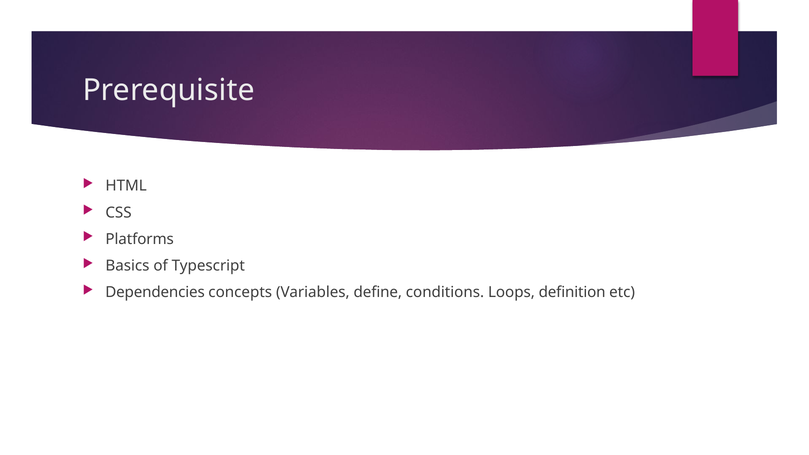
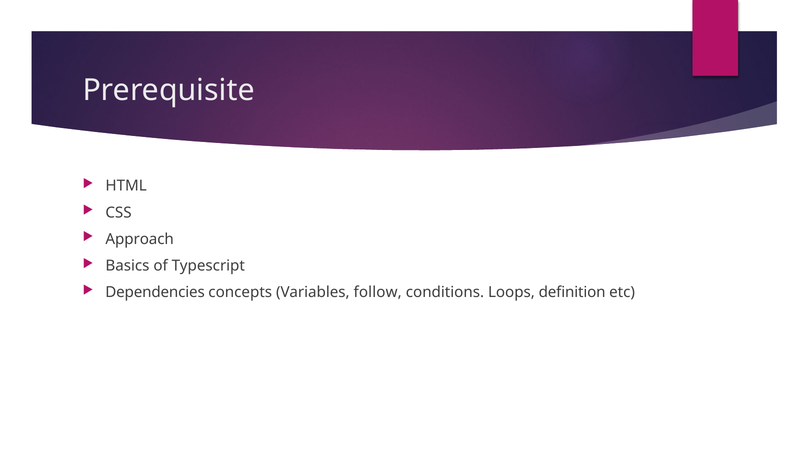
Platforms: Platforms -> Approach
define: define -> follow
